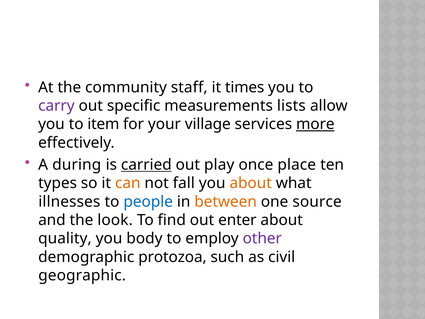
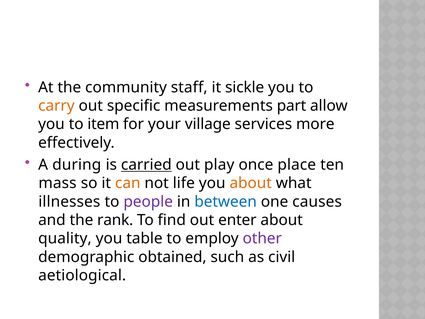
times: times -> sickle
carry colour: purple -> orange
lists: lists -> part
more underline: present -> none
types: types -> mass
fall: fall -> life
people colour: blue -> purple
between colour: orange -> blue
source: source -> causes
look: look -> rank
body: body -> table
protozoa: protozoa -> obtained
geographic: geographic -> aetiological
